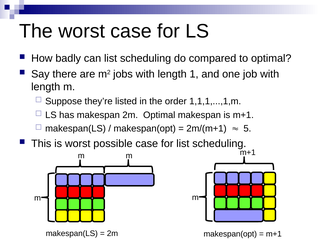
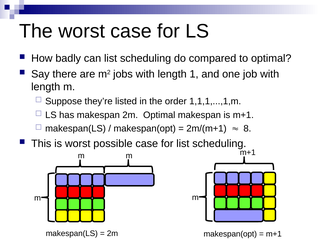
5: 5 -> 8
